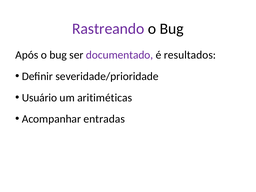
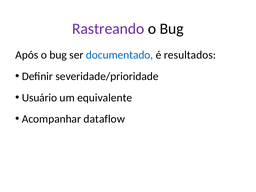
documentado colour: purple -> blue
aritiméticas: aritiméticas -> equivalente
entradas: entradas -> dataflow
